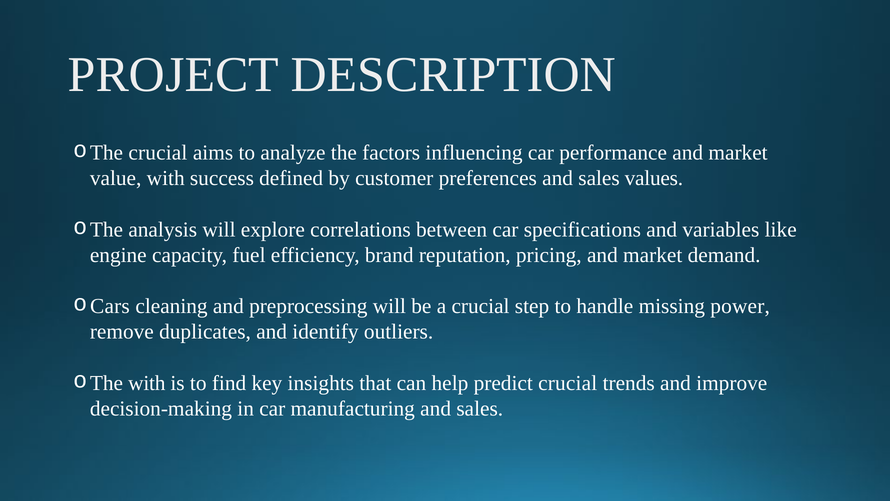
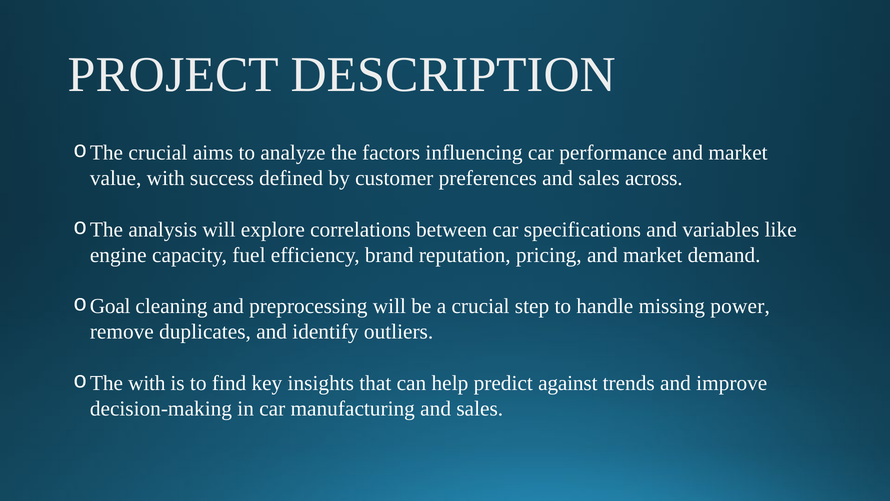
values: values -> across
Cars: Cars -> Goal
predict crucial: crucial -> against
